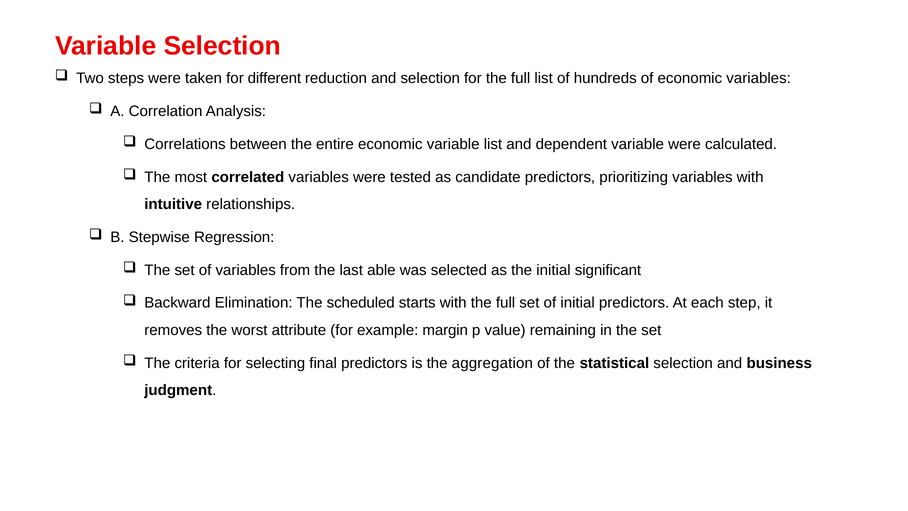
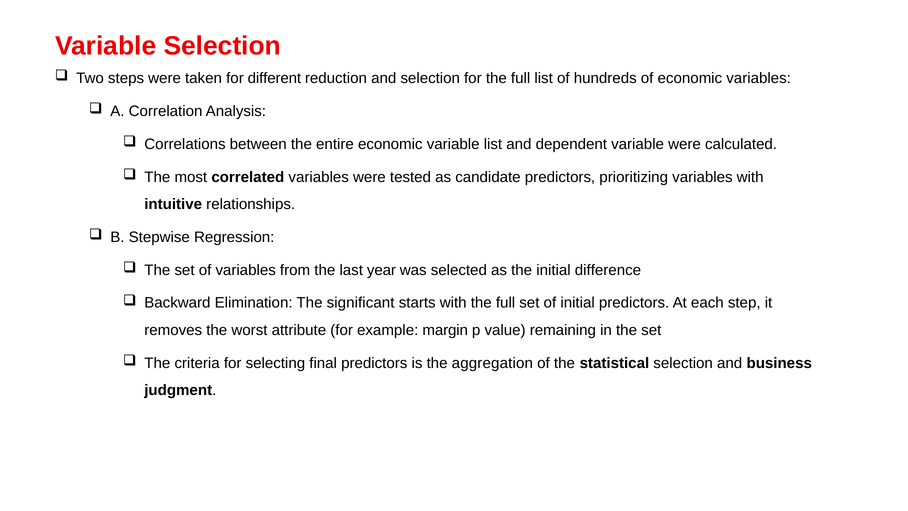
able: able -> year
significant: significant -> difference
scheduled: scheduled -> significant
